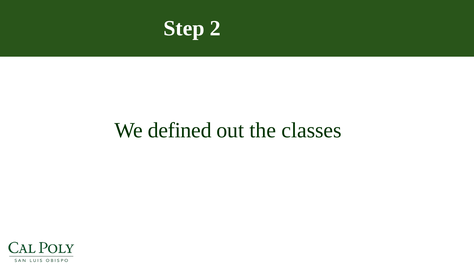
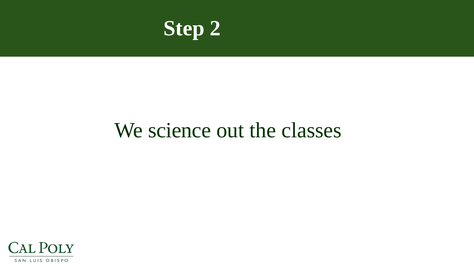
defined: defined -> science
